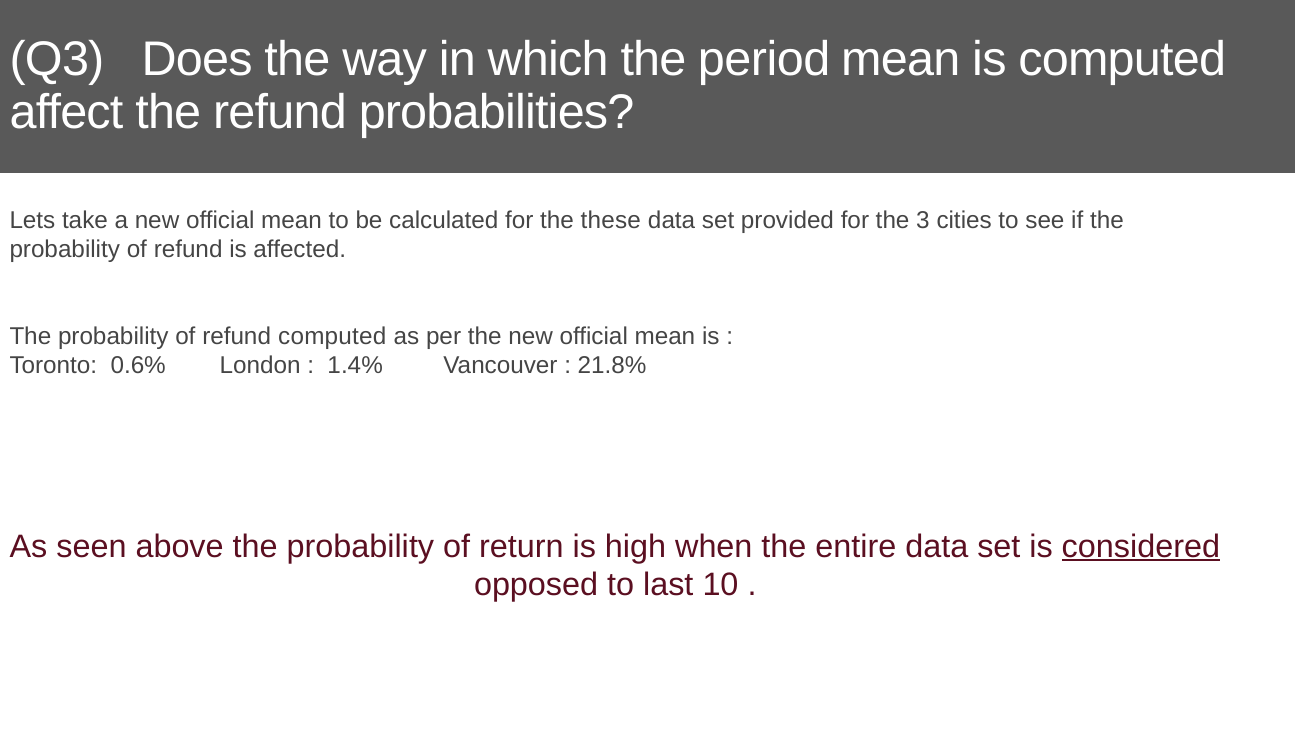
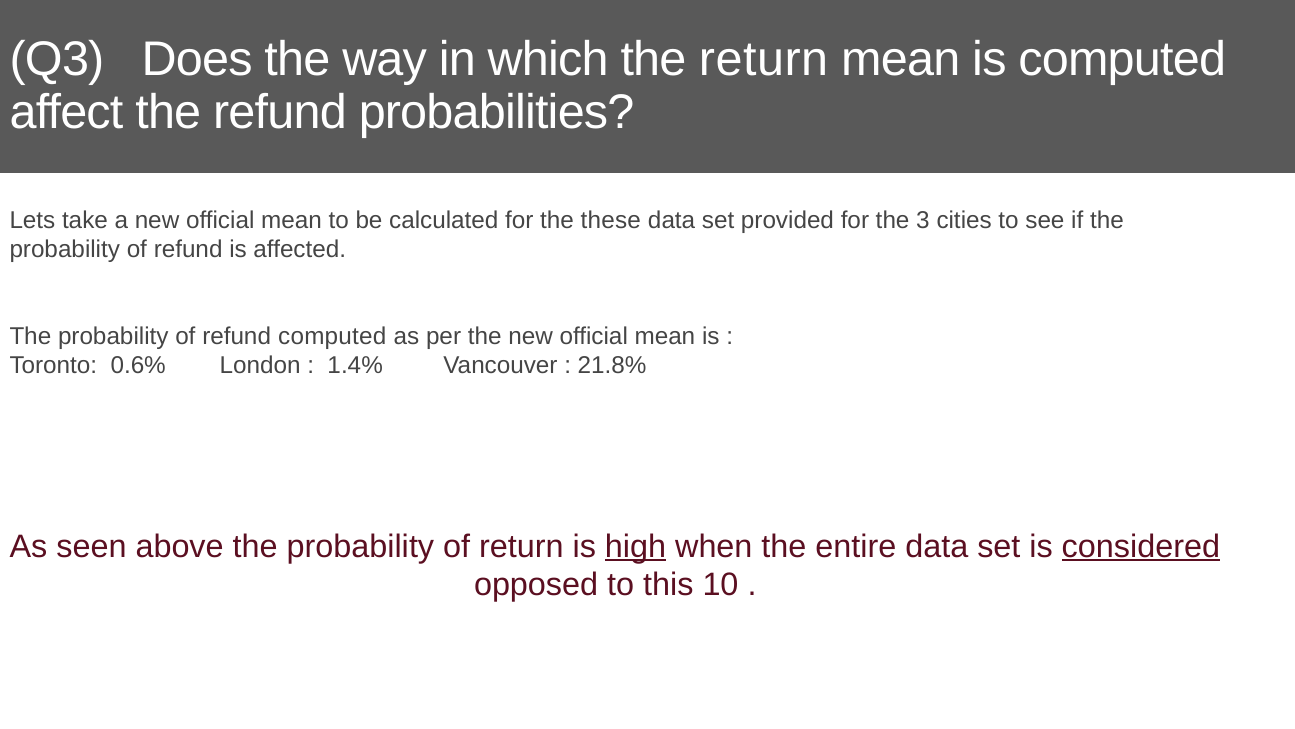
the period: period -> return
high underline: none -> present
last: last -> this
